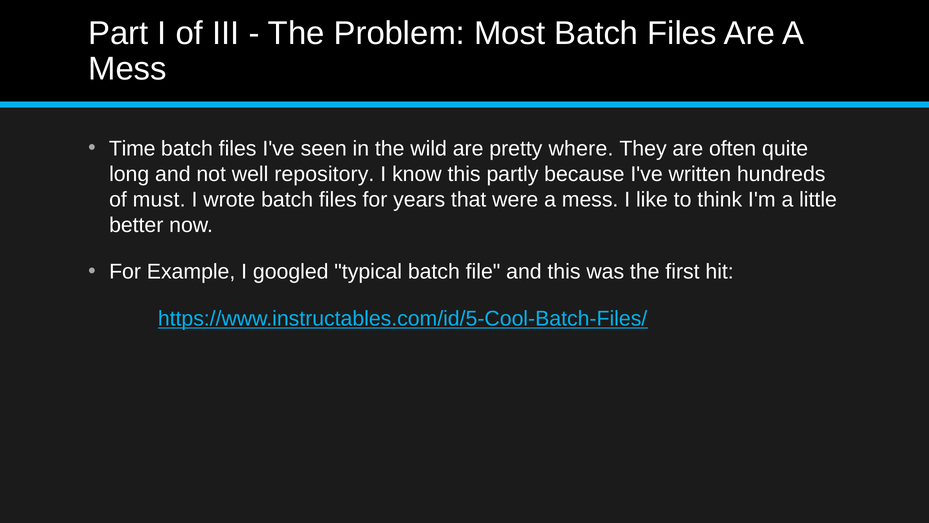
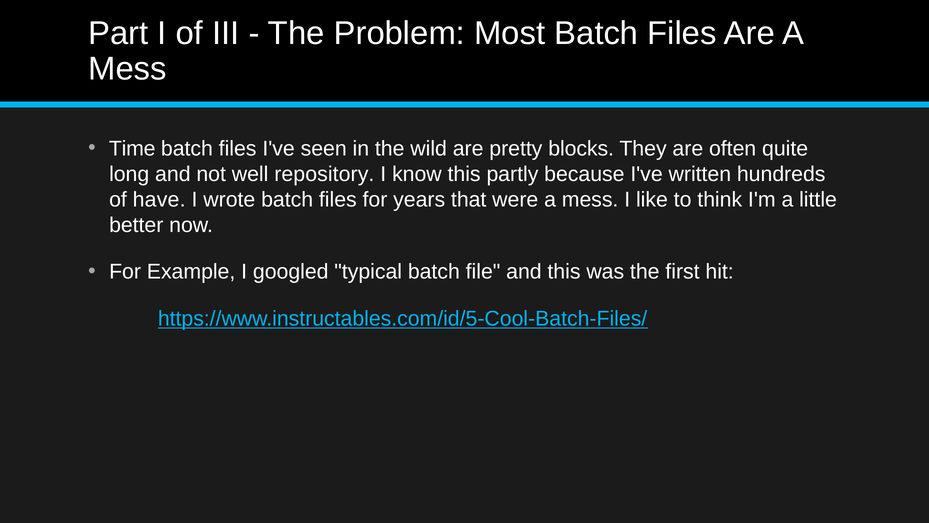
where: where -> blocks
must: must -> have
